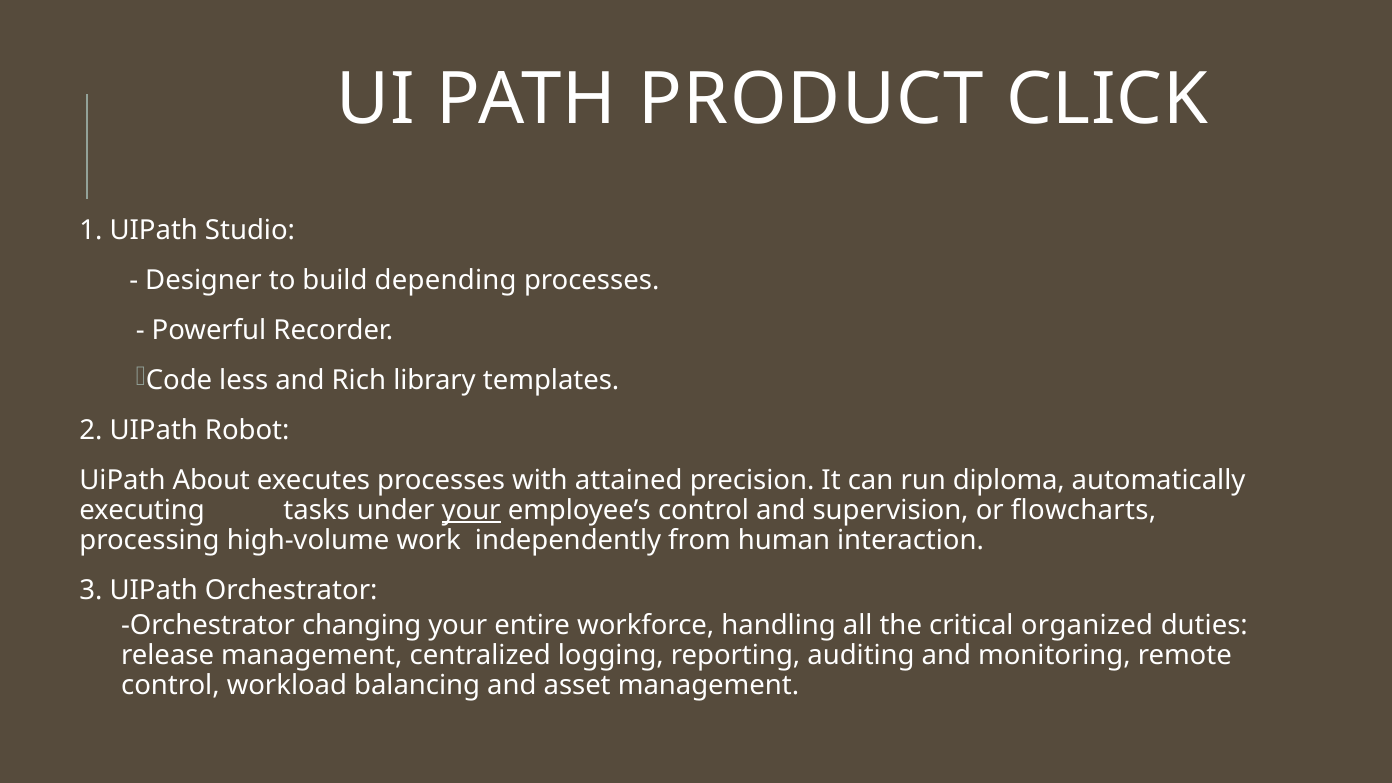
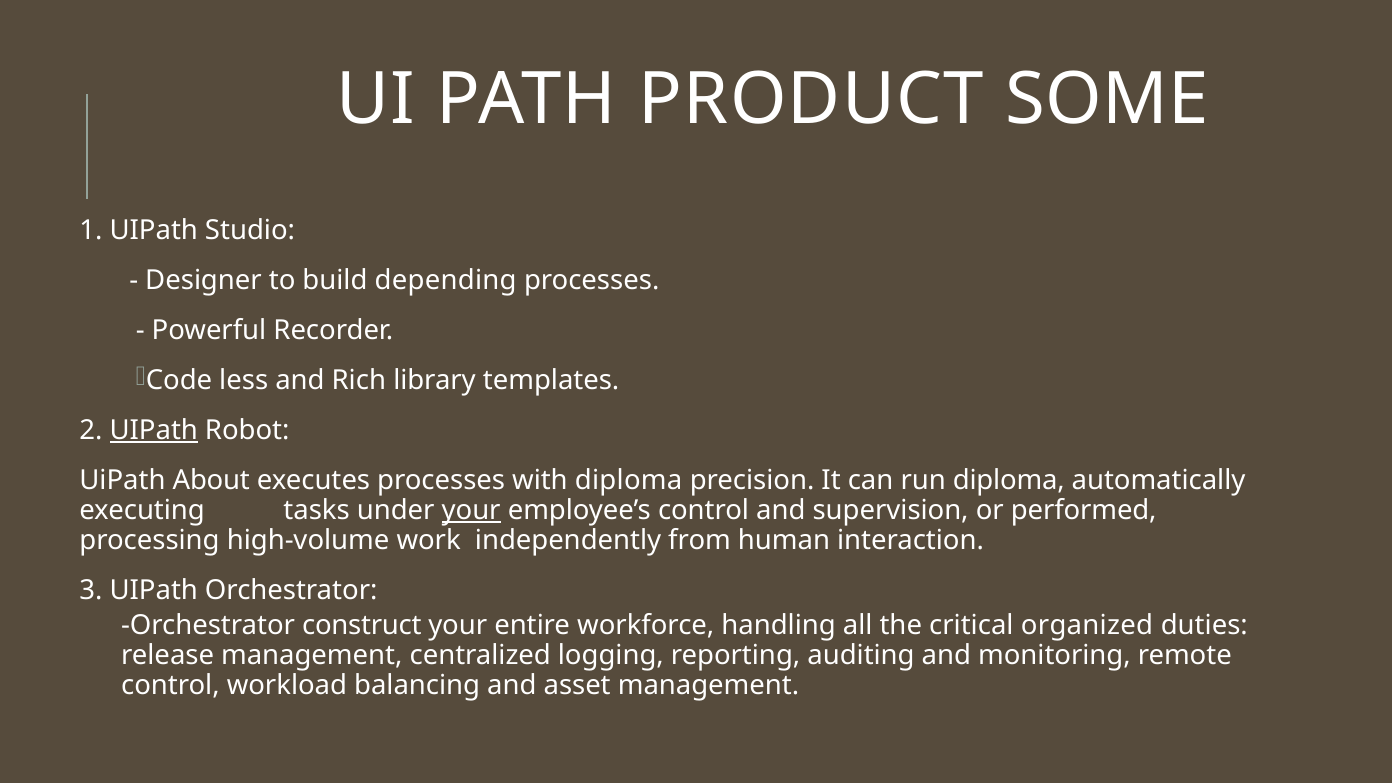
CLICK: CLICK -> SOME
UIPath at (154, 430) underline: none -> present
with attained: attained -> diploma
flowcharts: flowcharts -> performed
changing: changing -> construct
